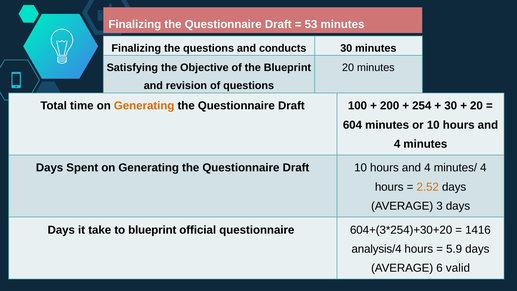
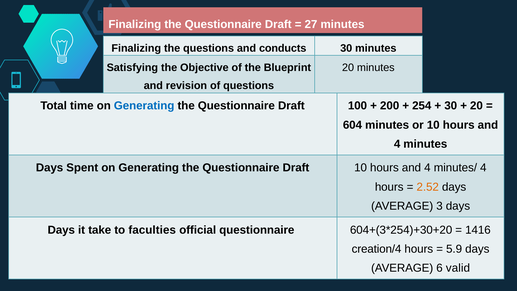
53: 53 -> 27
Generating at (144, 106) colour: orange -> blue
to blueprint: blueprint -> faculties
analysis/4: analysis/4 -> creation/4
